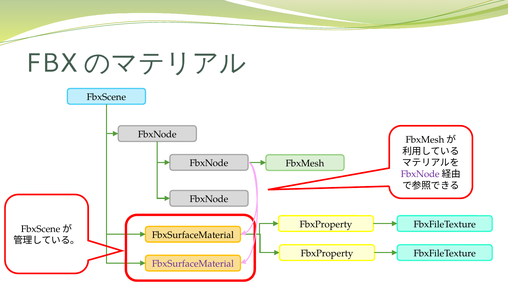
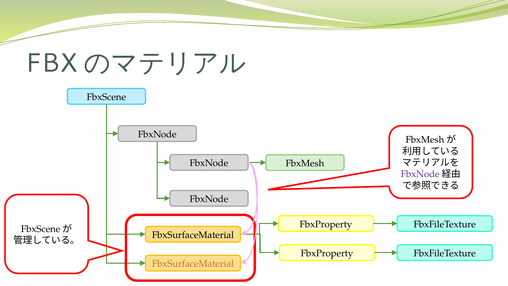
FbxSurfaceMaterial at (193, 264) colour: purple -> orange
